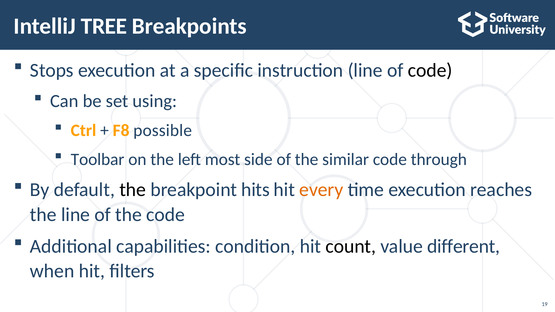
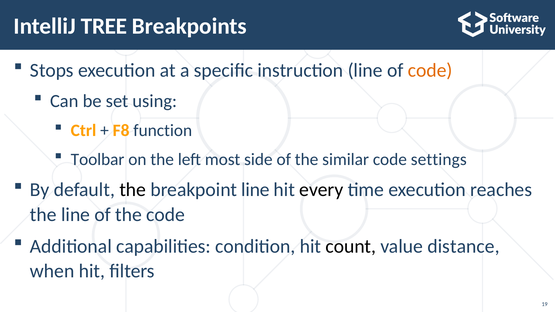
code at (430, 70) colour: black -> orange
possible: possible -> function
through: through -> settings
breakpoint hits: hits -> line
every colour: orange -> black
different: different -> distance
